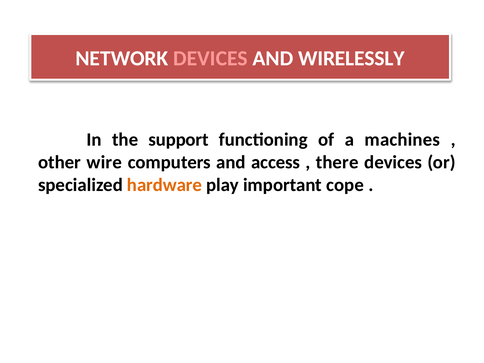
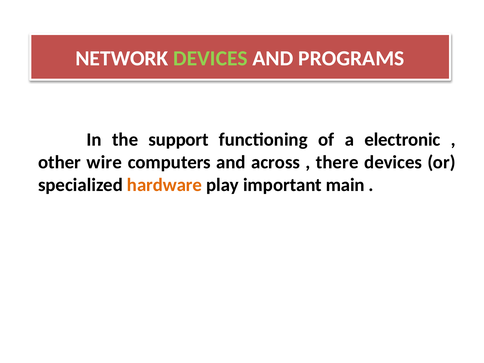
DEVICES at (210, 58) colour: pink -> light green
WIRELESSLY: WIRELESSLY -> PROGRAMS
machines: machines -> electronic
access: access -> across
cope: cope -> main
